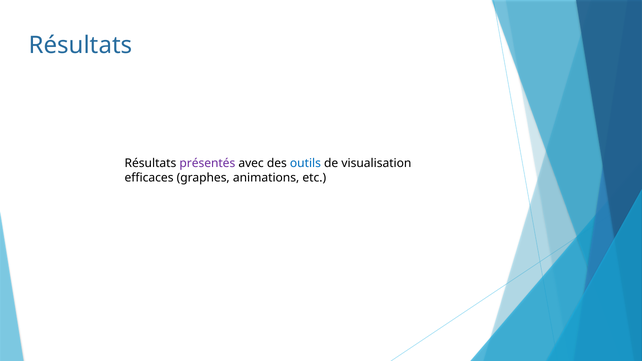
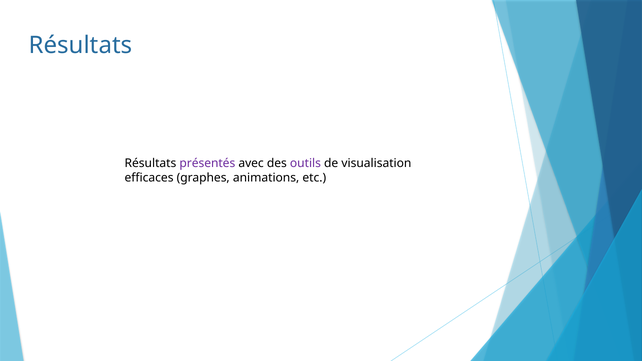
outils colour: blue -> purple
